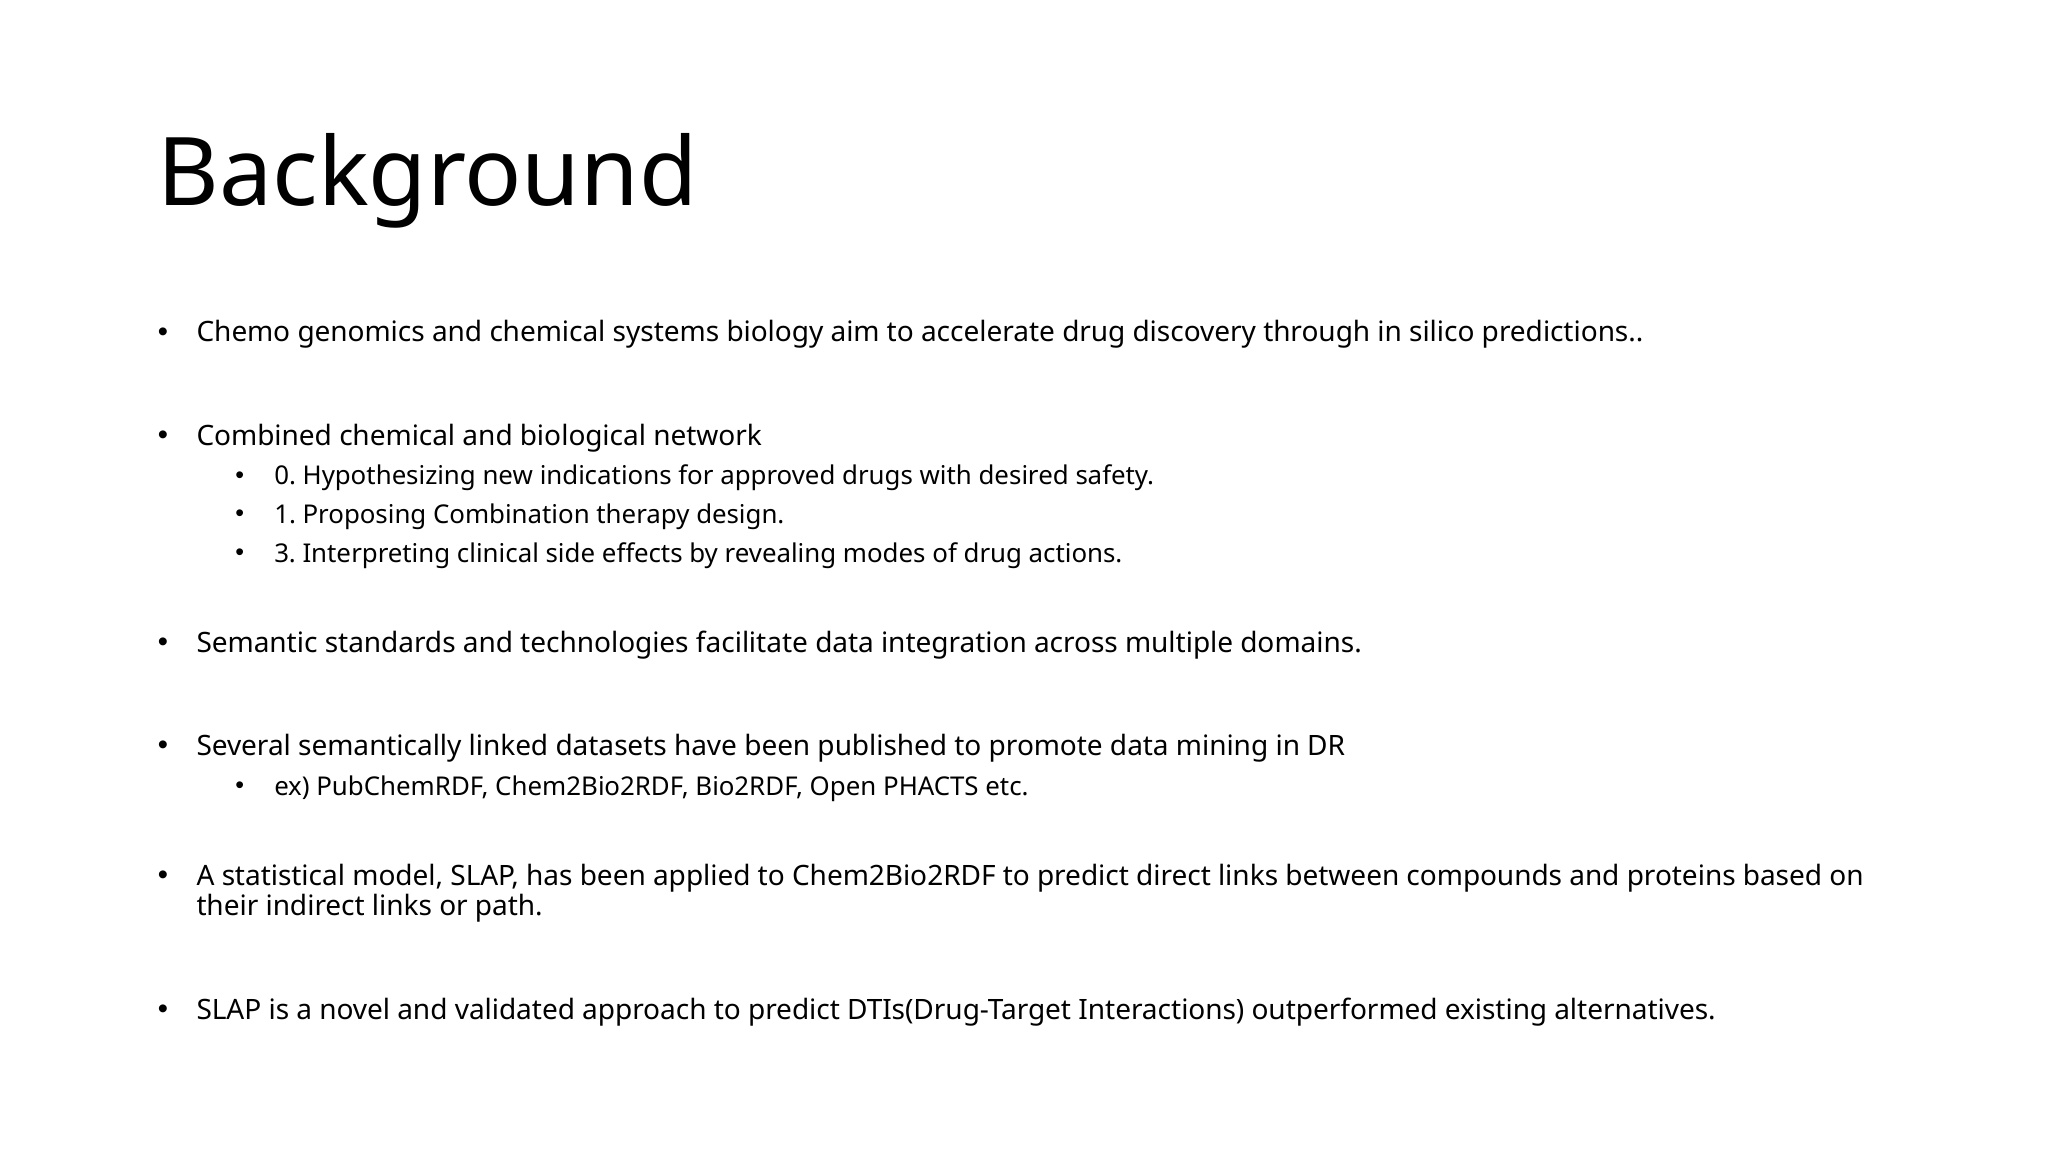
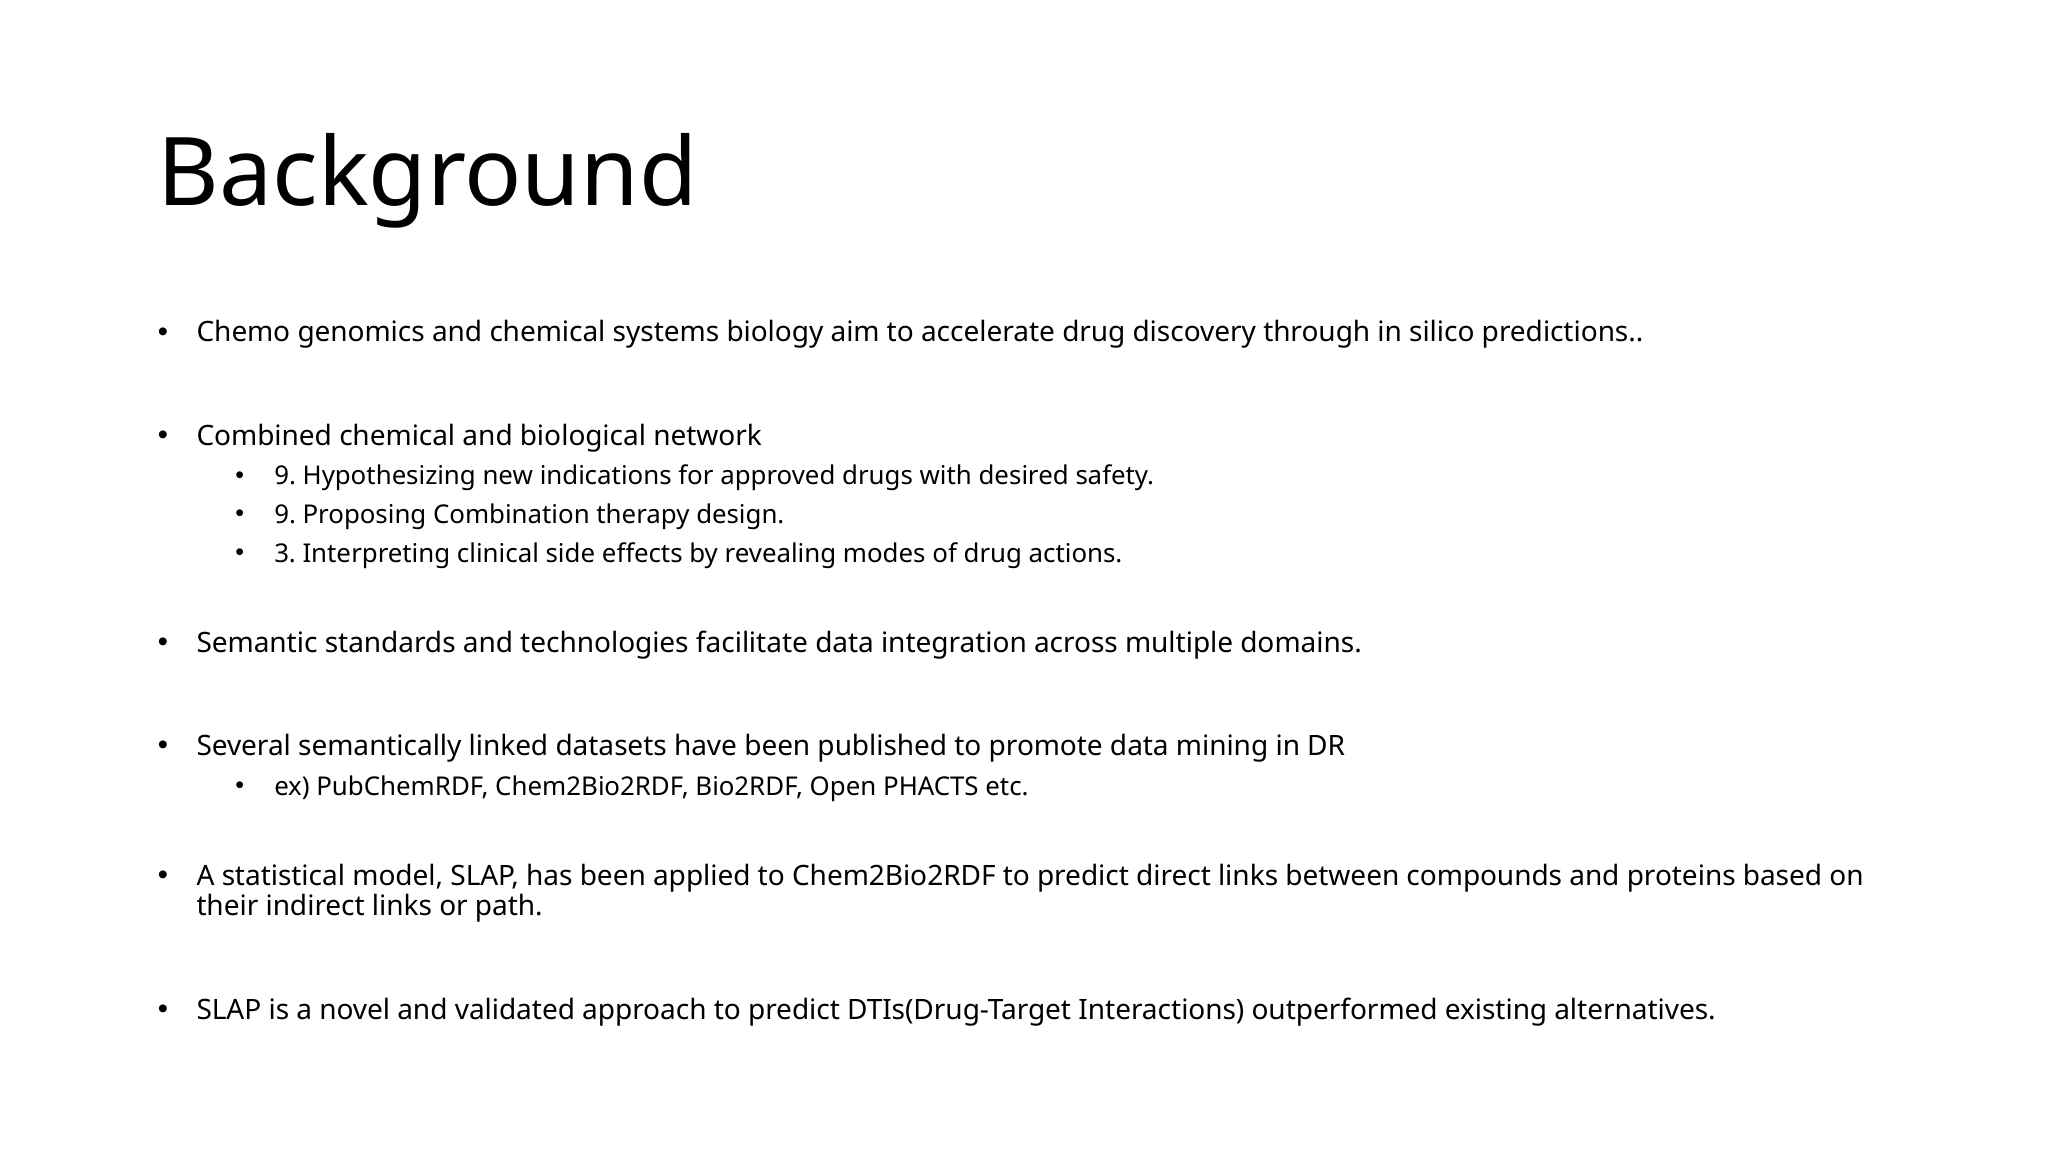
0 at (285, 476): 0 -> 9
1 at (285, 515): 1 -> 9
